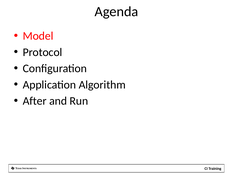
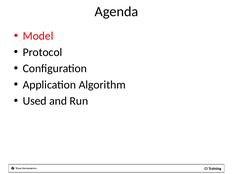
After: After -> Used
